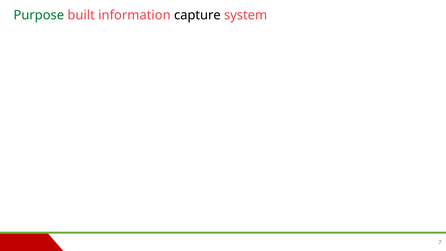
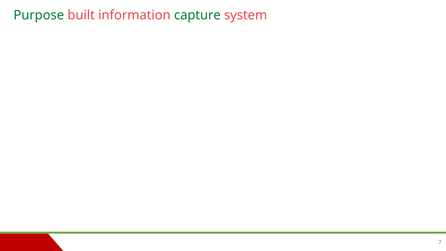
capture colour: black -> green
